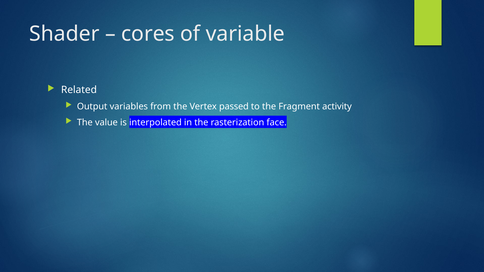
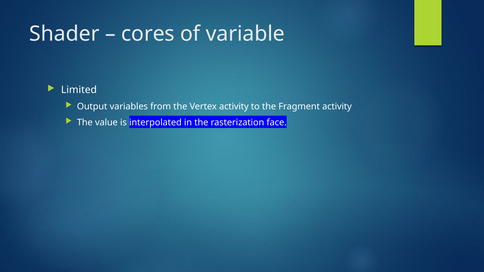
Related: Related -> Limited
Vertex passed: passed -> activity
